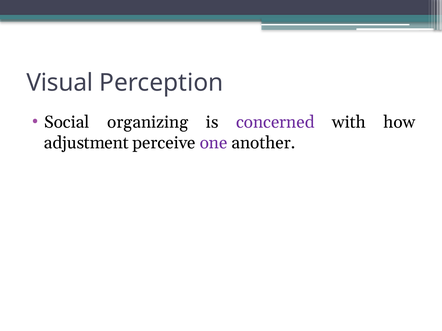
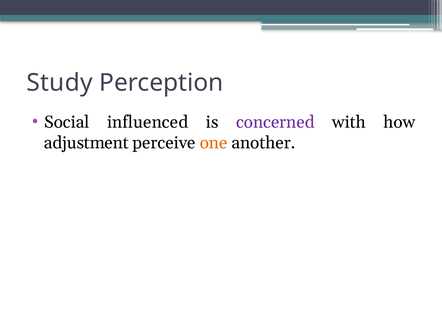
Visual: Visual -> Study
organizing: organizing -> influenced
one colour: purple -> orange
